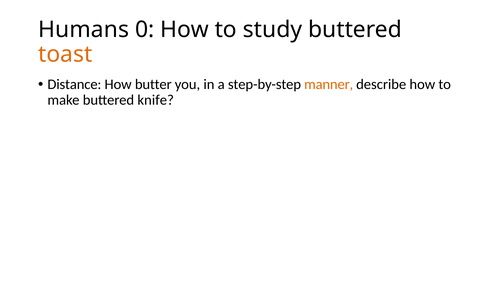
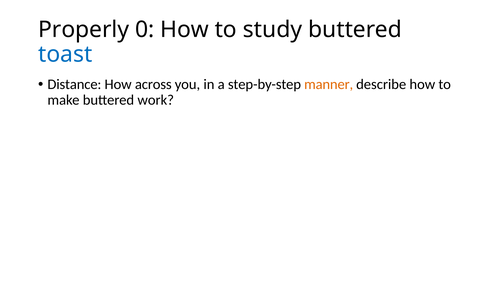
Humans: Humans -> Properly
toast colour: orange -> blue
butter: butter -> across
knife: knife -> work
